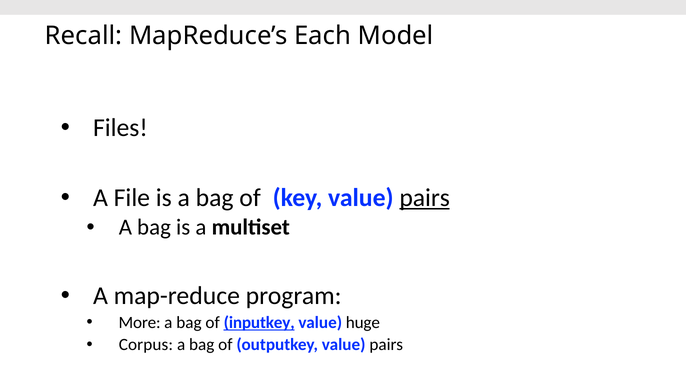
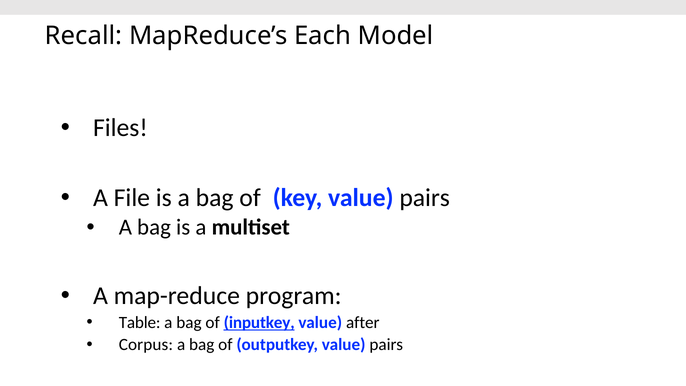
pairs at (425, 197) underline: present -> none
More: More -> Table
huge: huge -> after
